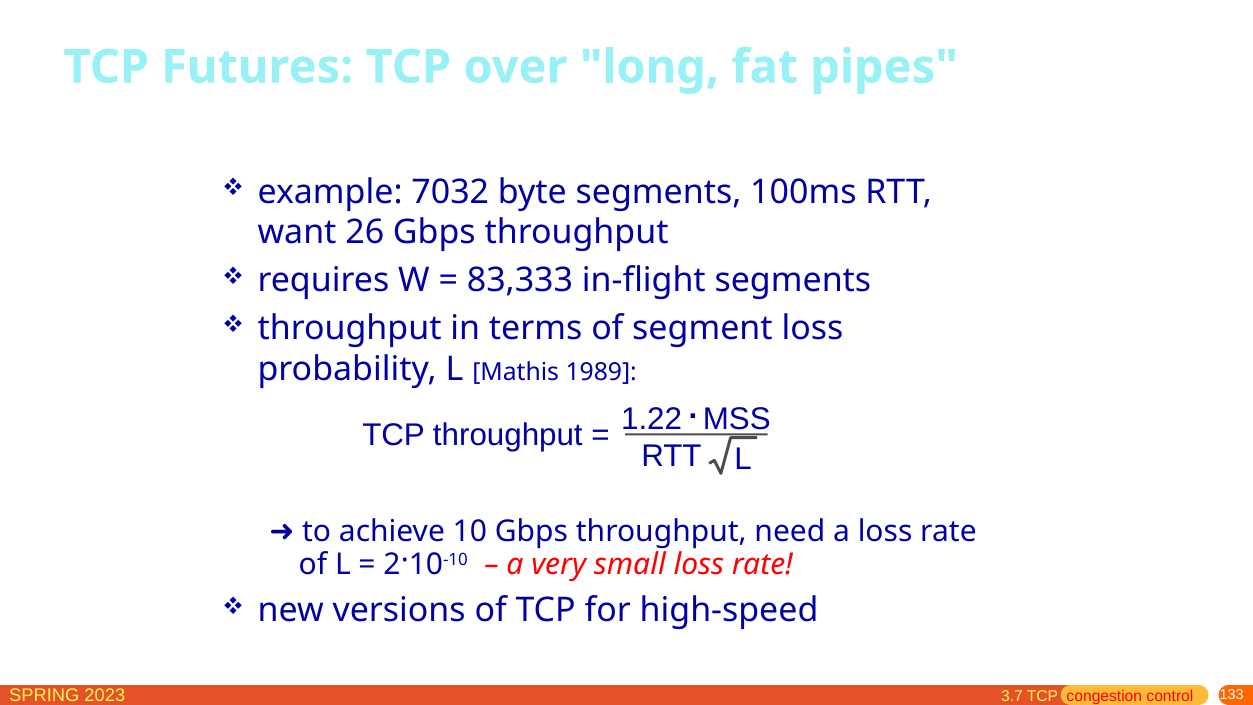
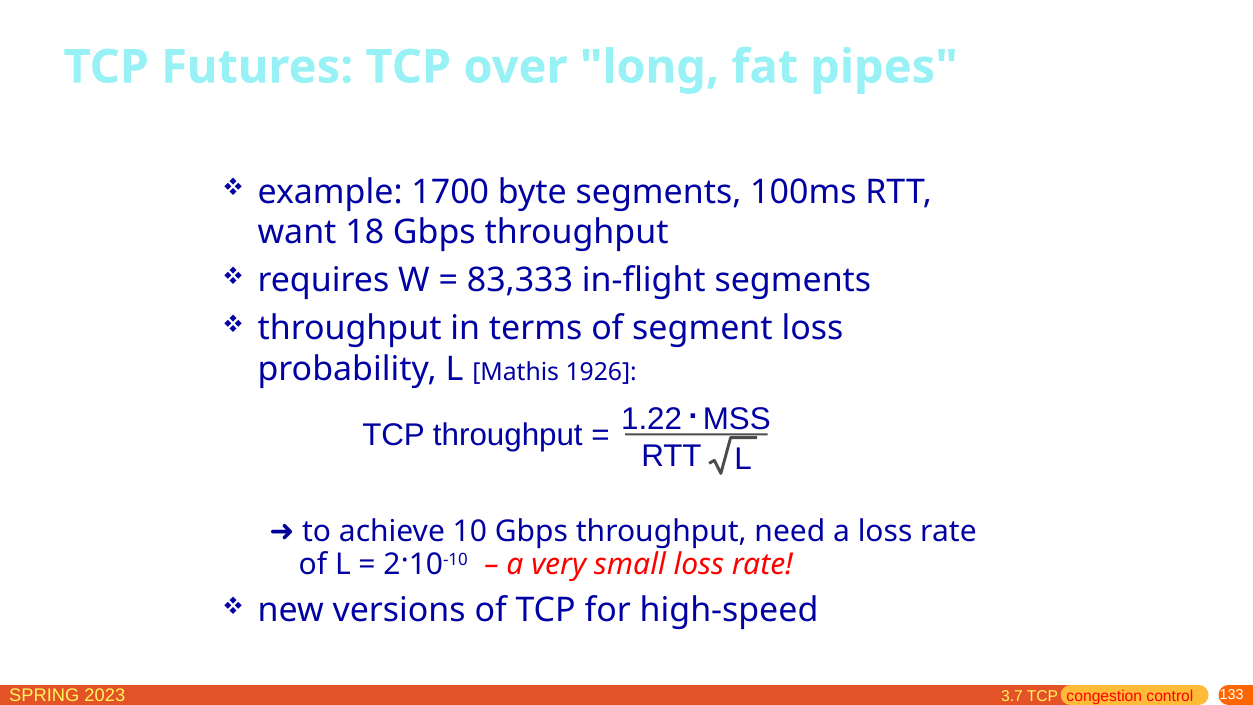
7032: 7032 -> 1700
26: 26 -> 18
1989: 1989 -> 1926
